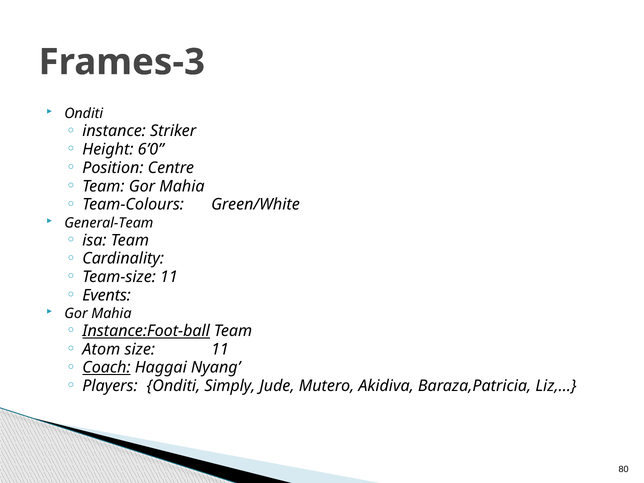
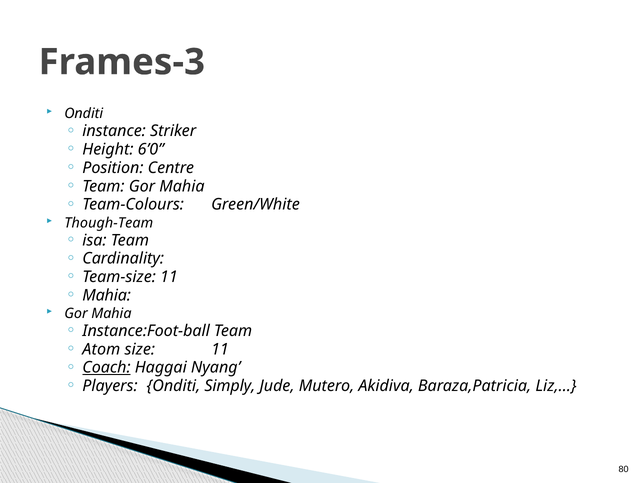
General-Team: General-Team -> Though-Team
Events at (107, 295): Events -> Mahia
Instance:Foot-ball underline: present -> none
